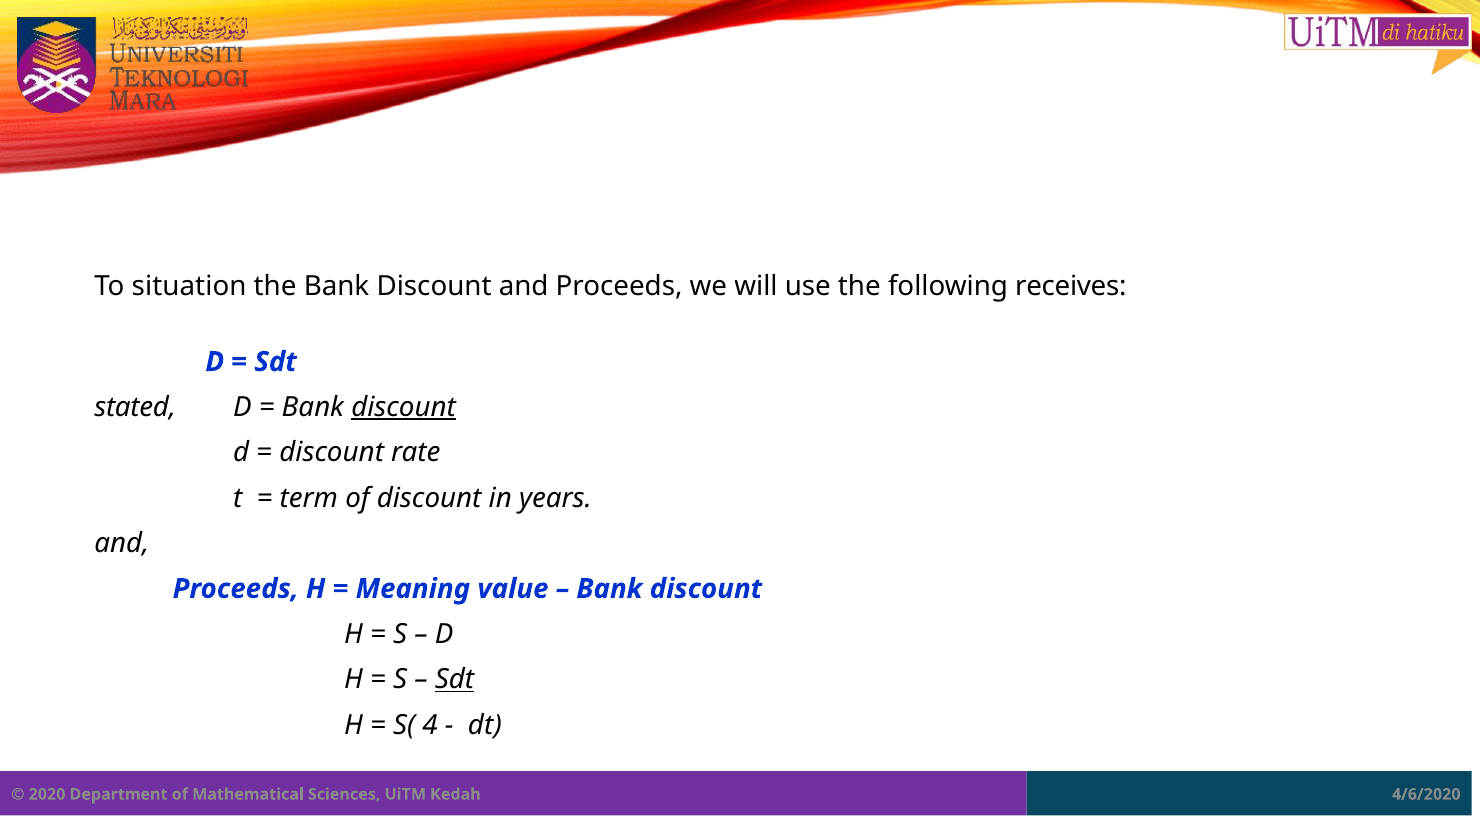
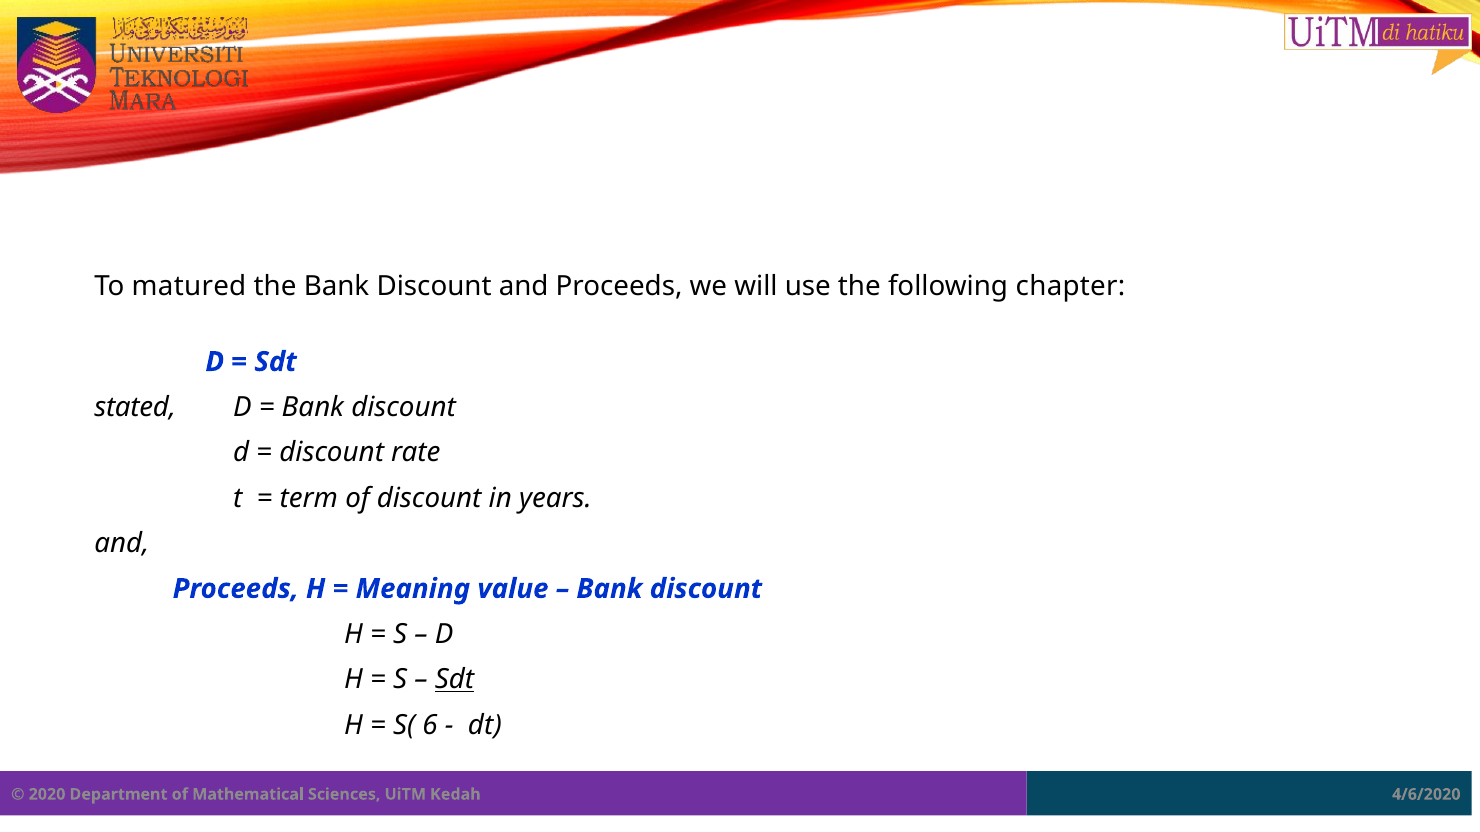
situation: situation -> matured
receives: receives -> chapter
discount at (404, 407) underline: present -> none
4: 4 -> 6
